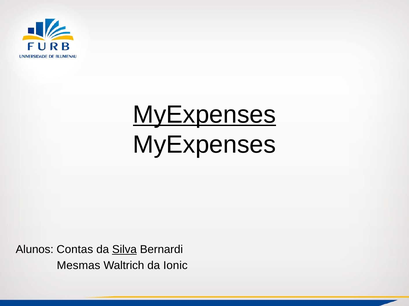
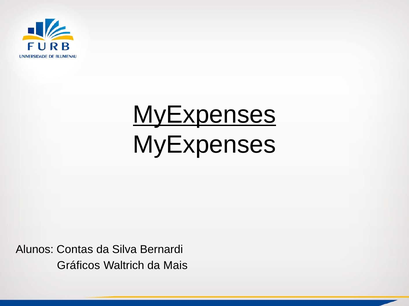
Silva underline: present -> none
Mesmas: Mesmas -> Gráficos
Ionic: Ionic -> Mais
